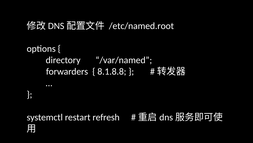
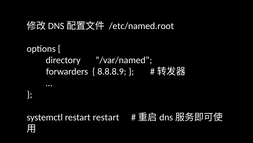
8.1.8.8: 8.1.8.8 -> 8.8.8.9
restart refresh: refresh -> restart
